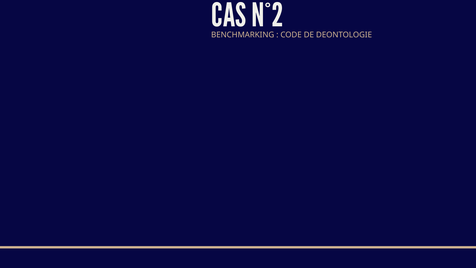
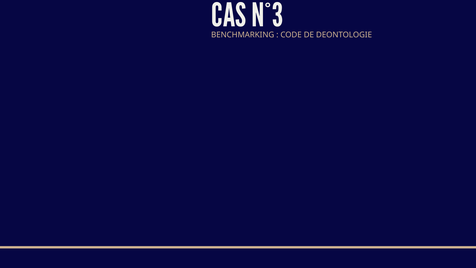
N°2: N°2 -> N°3
